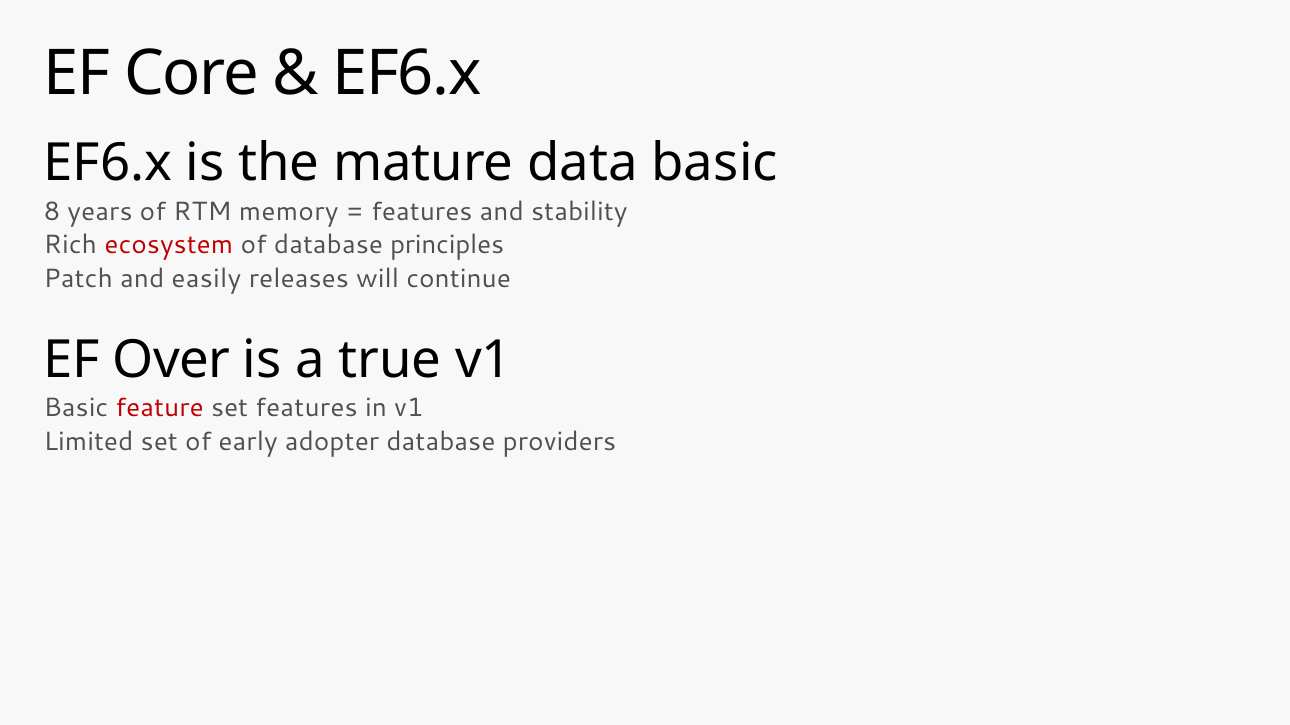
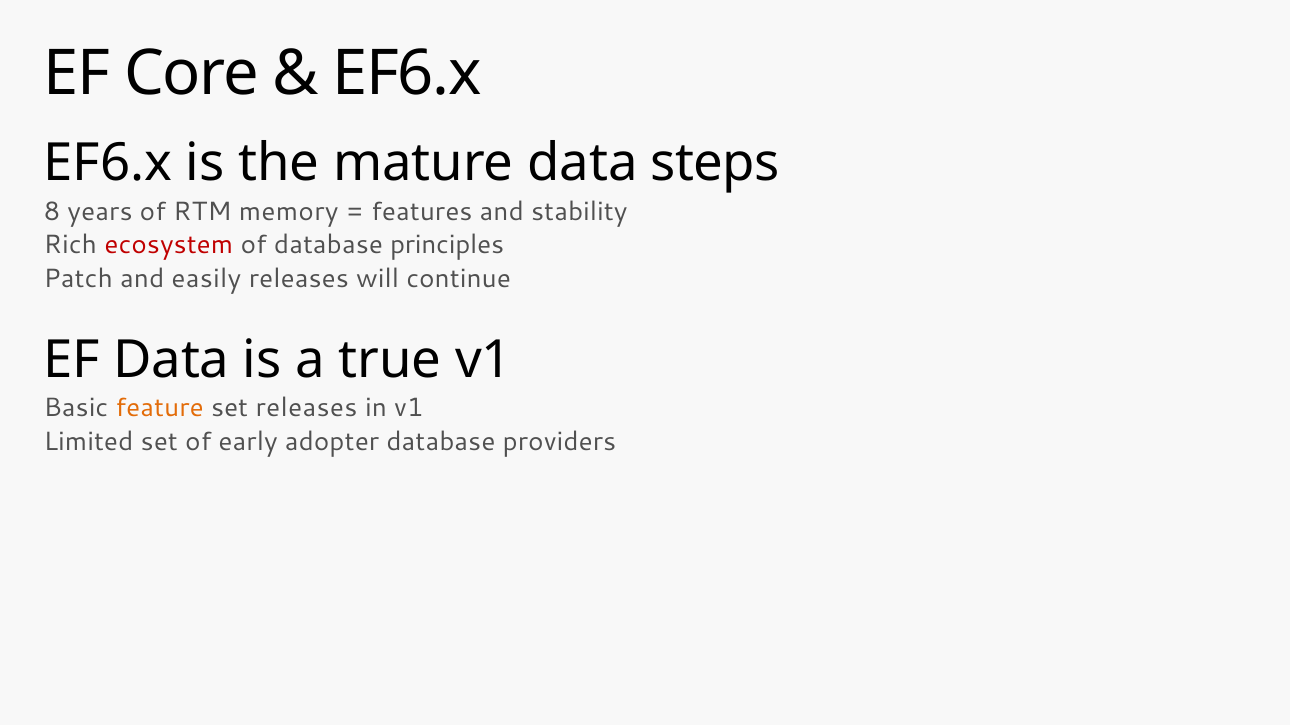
data basic: basic -> steps
EF Over: Over -> Data
feature colour: red -> orange
set features: features -> releases
